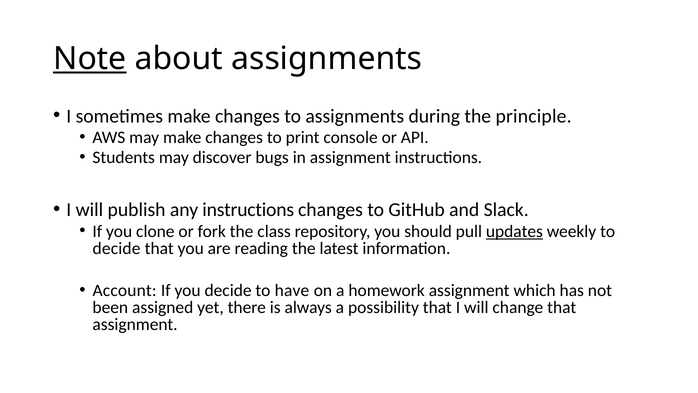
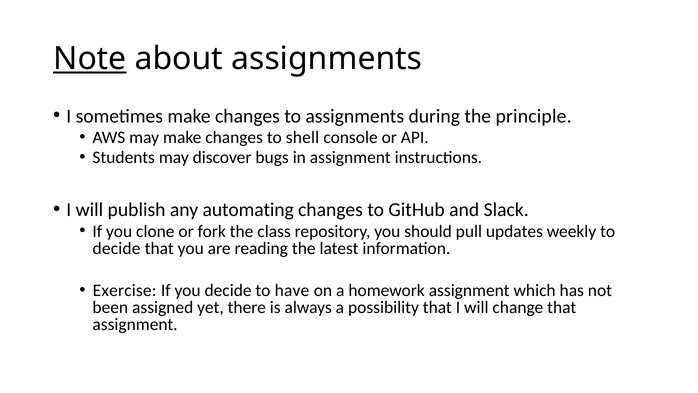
print: print -> shell
any instructions: instructions -> automating
updates underline: present -> none
Account: Account -> Exercise
